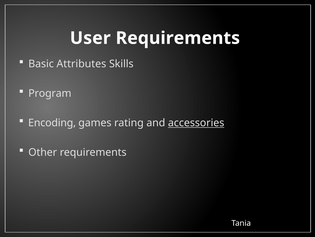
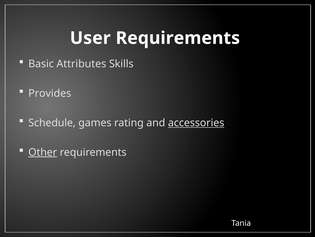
Program: Program -> Provides
Encoding: Encoding -> Schedule
Other underline: none -> present
